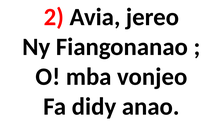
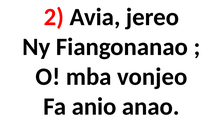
didy: didy -> anio
